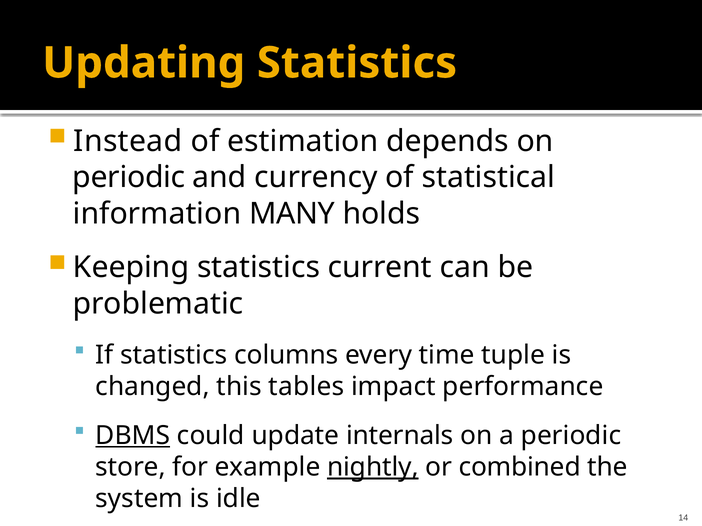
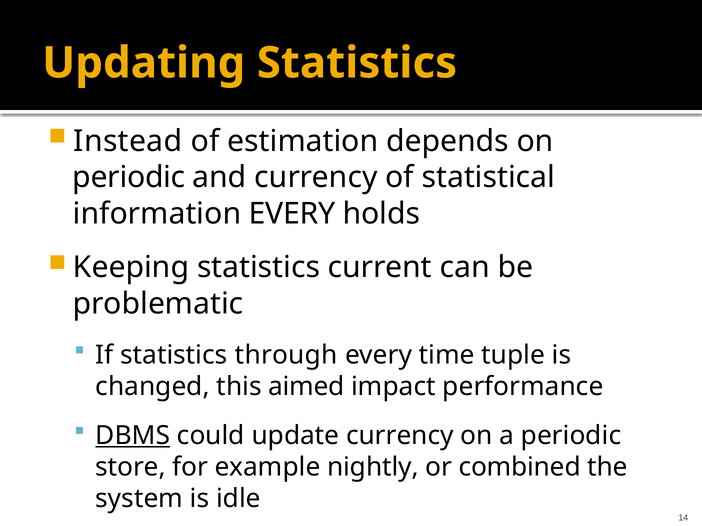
information MANY: MANY -> EVERY
columns: columns -> through
tables: tables -> aimed
update internals: internals -> currency
nightly underline: present -> none
